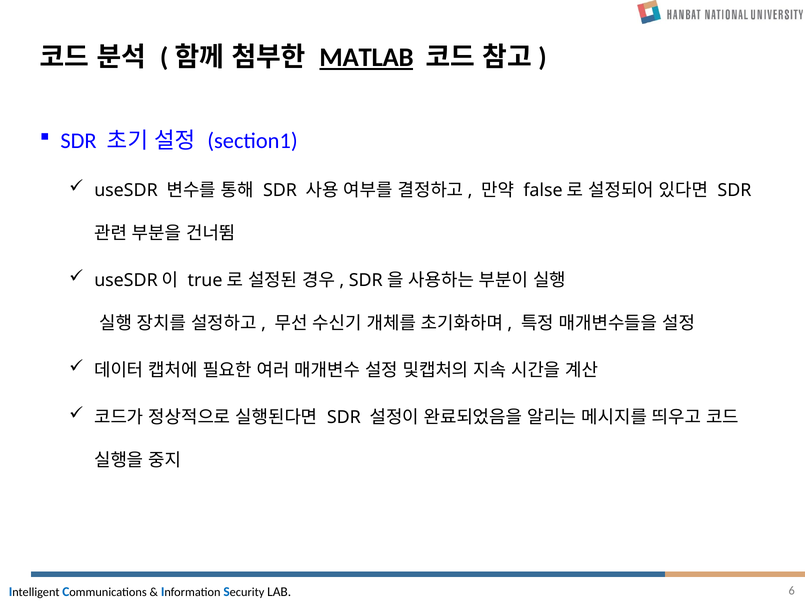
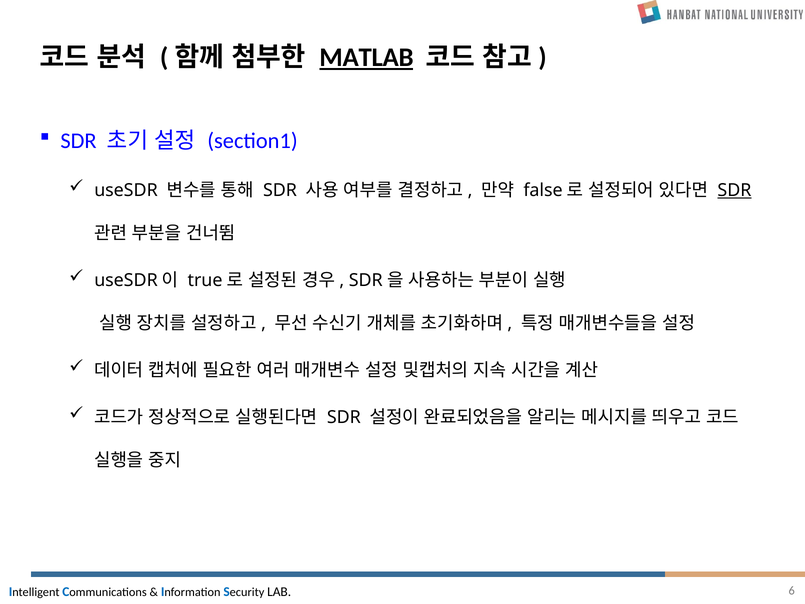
SDR at (734, 190) underline: none -> present
